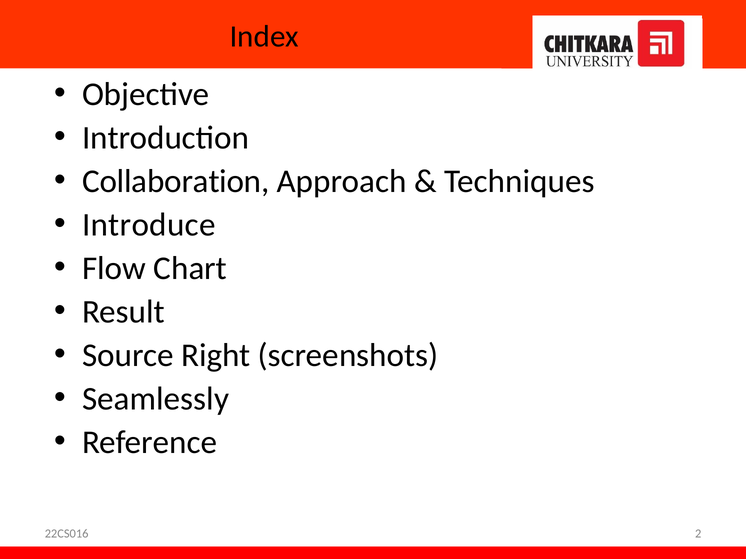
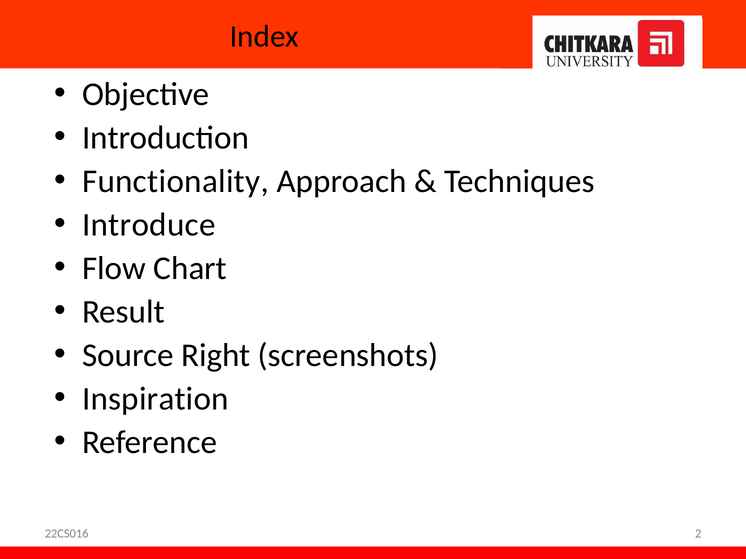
Collaboration: Collaboration -> Functionality
Seamlessly: Seamlessly -> Inspiration
